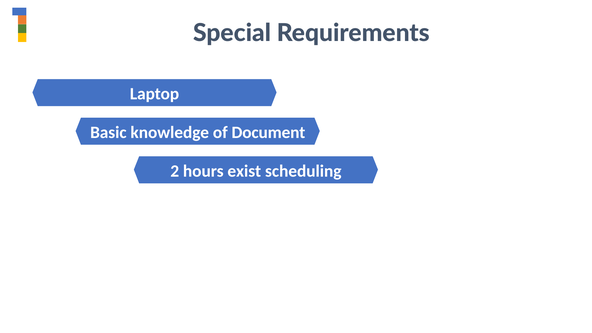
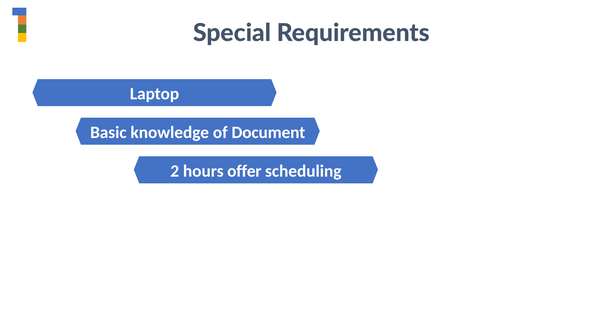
exist: exist -> offer
